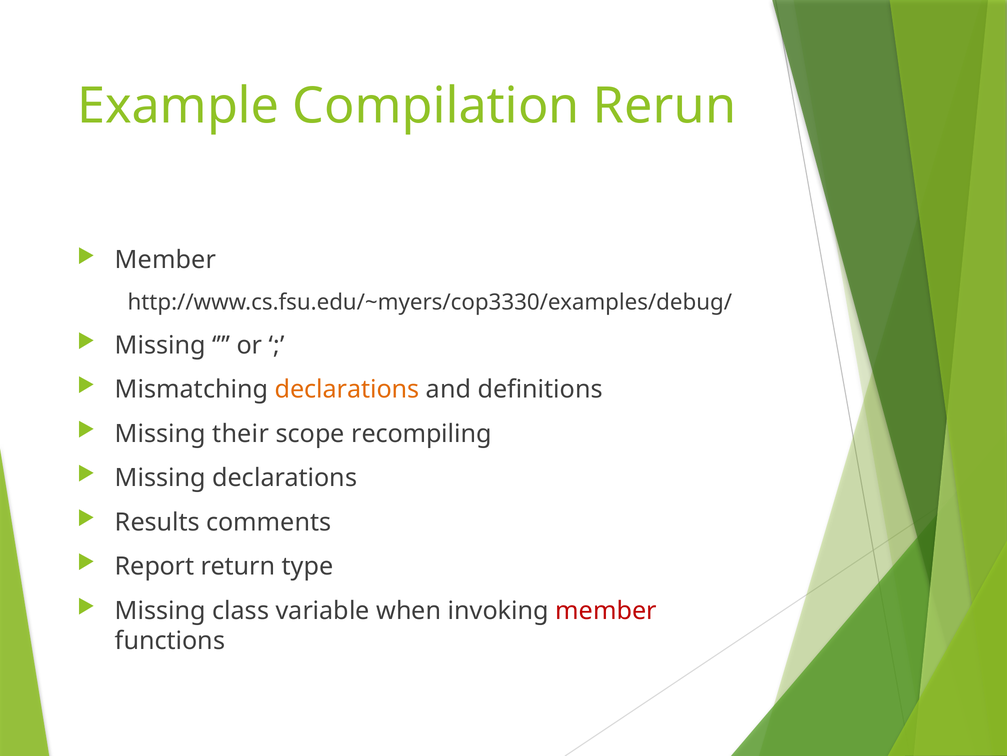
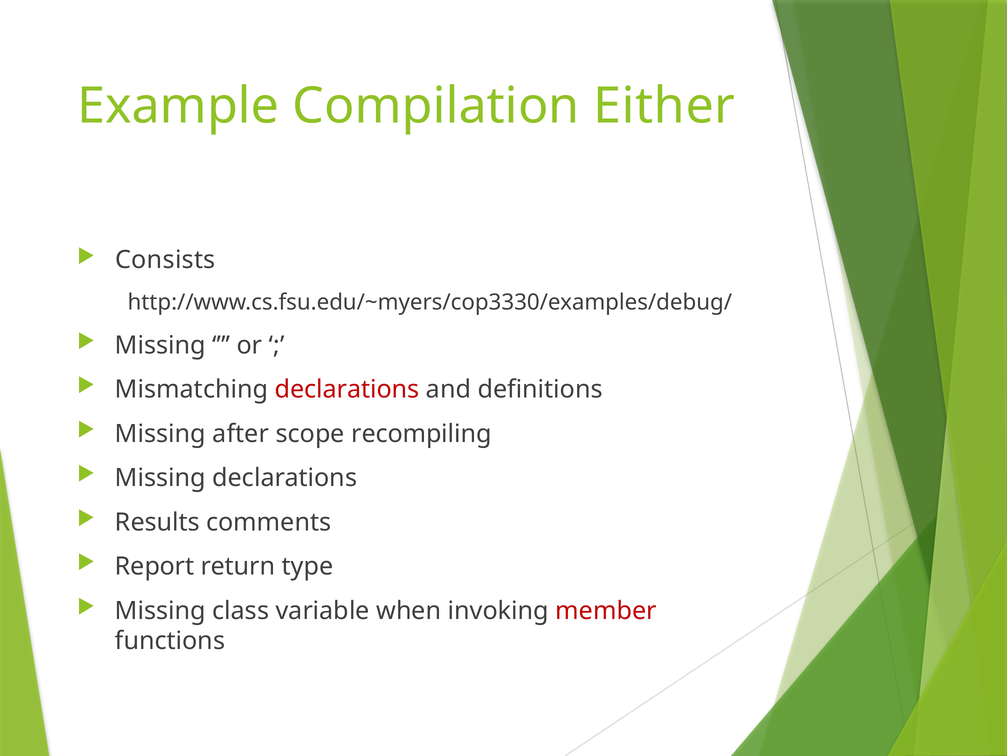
Rerun: Rerun -> Either
Member at (165, 260): Member -> Consists
declarations at (347, 389) colour: orange -> red
their: their -> after
